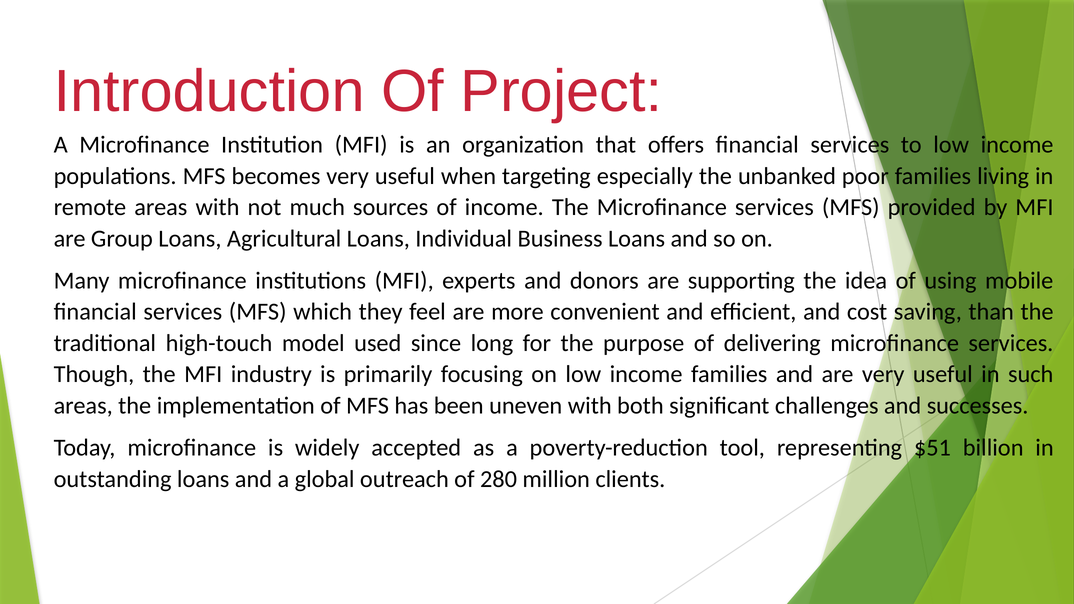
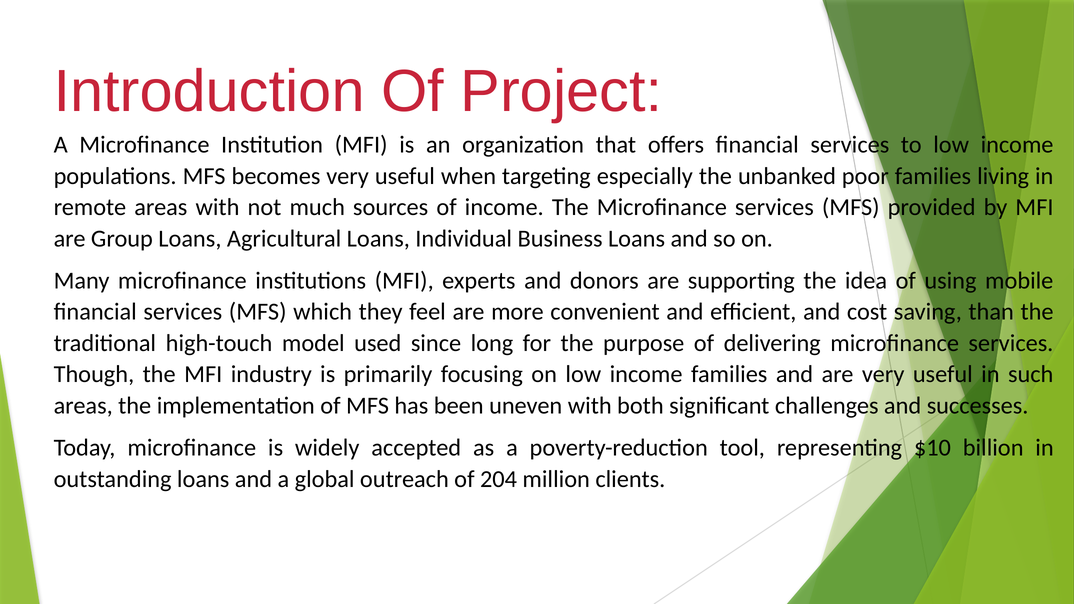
$51: $51 -> $10
280: 280 -> 204
